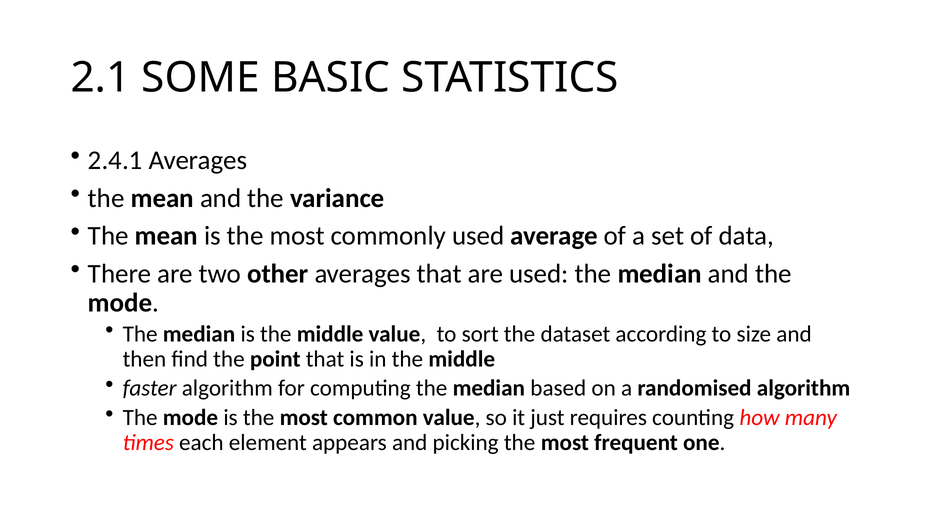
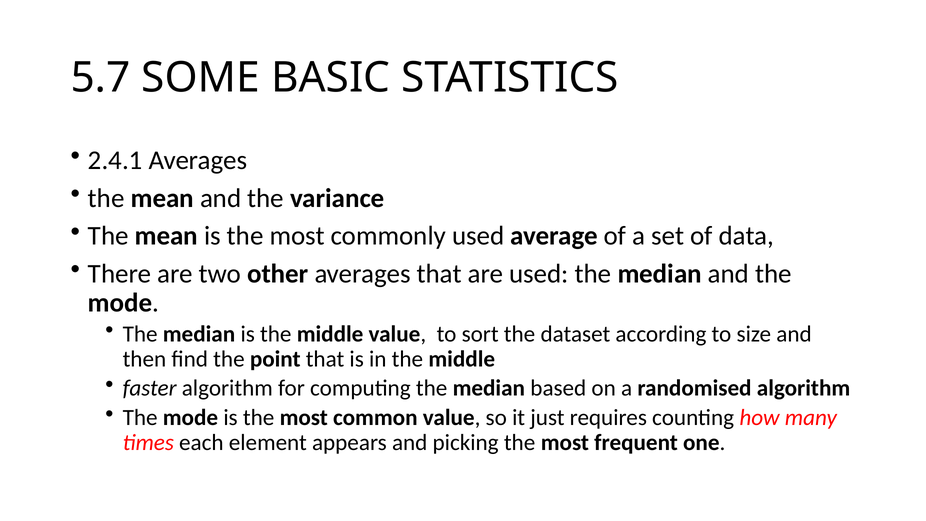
2.1: 2.1 -> 5.7
